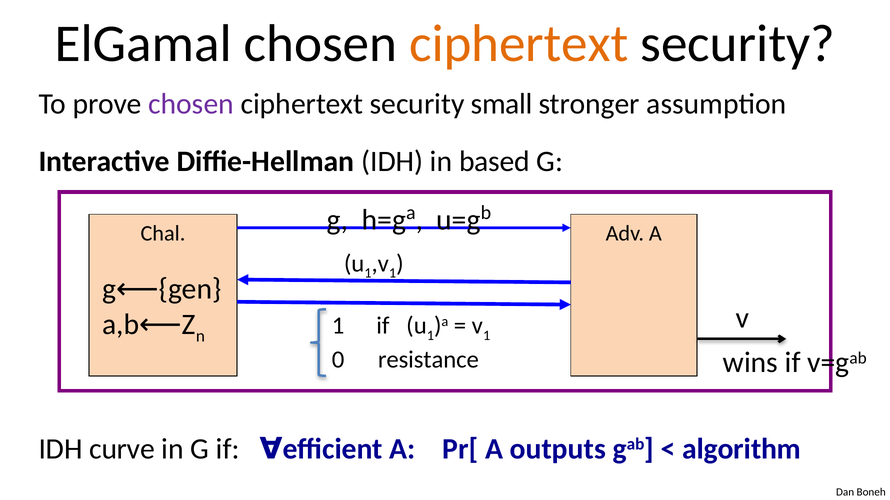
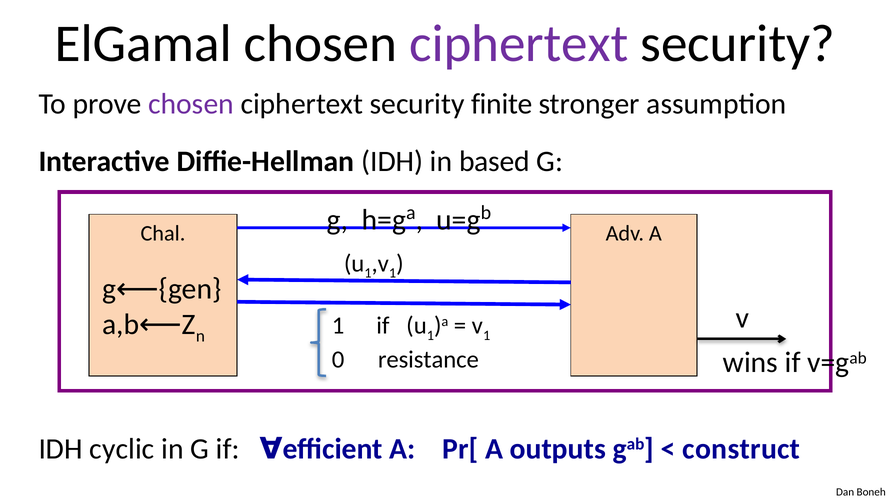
ciphertext at (519, 44) colour: orange -> purple
small: small -> finite
algorithm: algorithm -> construct
curve: curve -> cyclic
